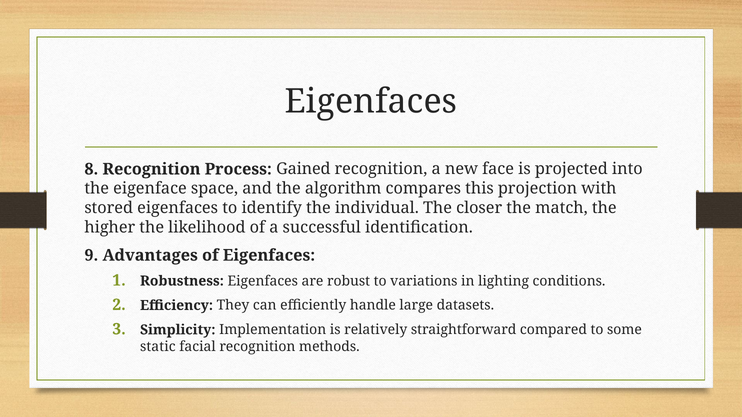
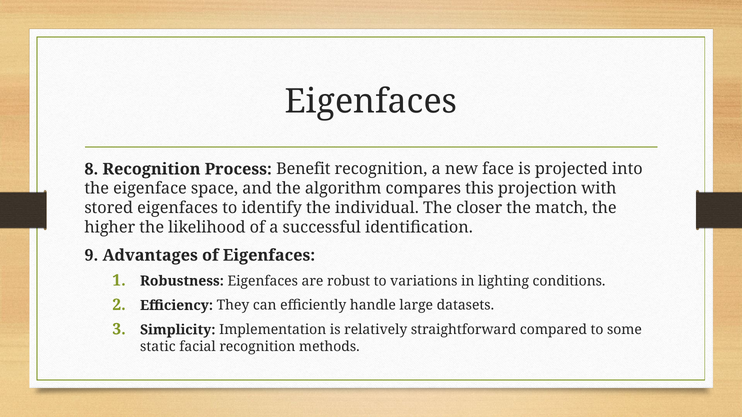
Gained: Gained -> Benefit
